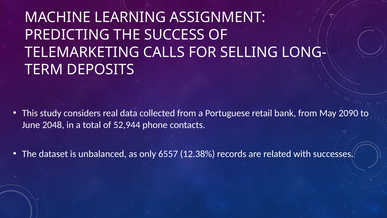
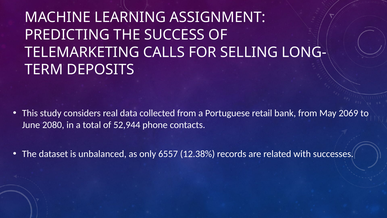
2090: 2090 -> 2069
2048: 2048 -> 2080
